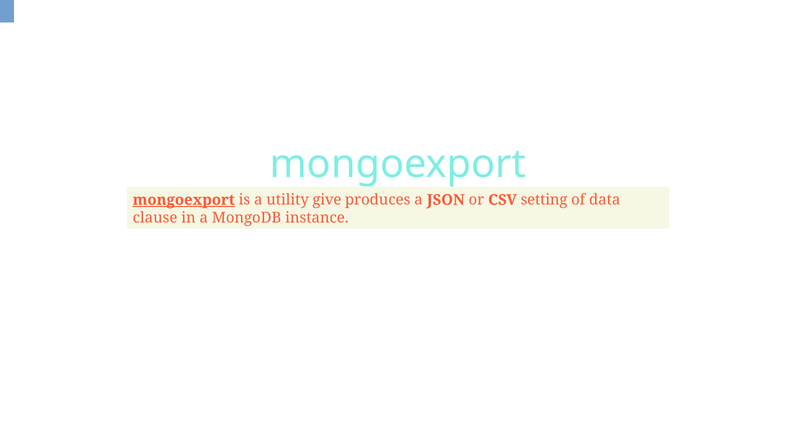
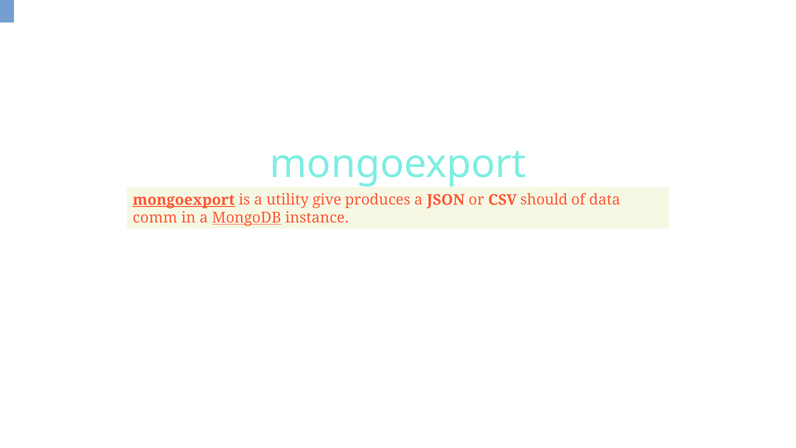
setting: setting -> should
clause: clause -> comm
MongoDB underline: none -> present
